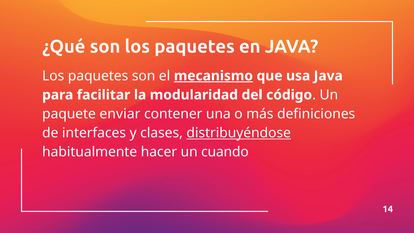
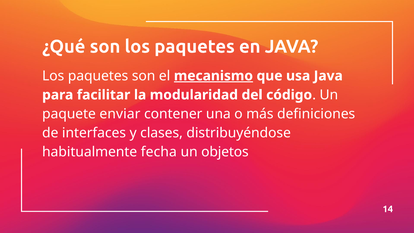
distribuyéndose underline: present -> none
hacer: hacer -> fecha
cuando: cuando -> objetos
